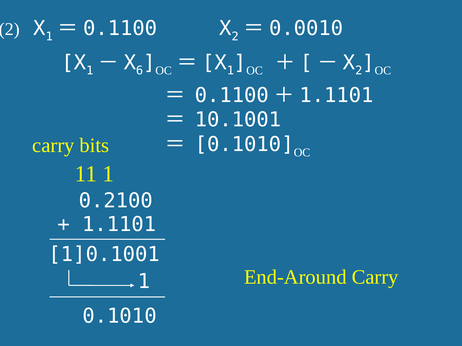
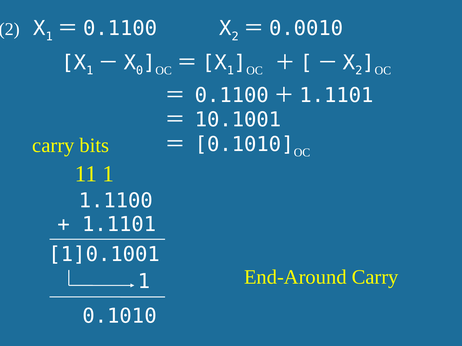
6: 6 -> 0
0.2100: 0.2100 -> 1.1100
